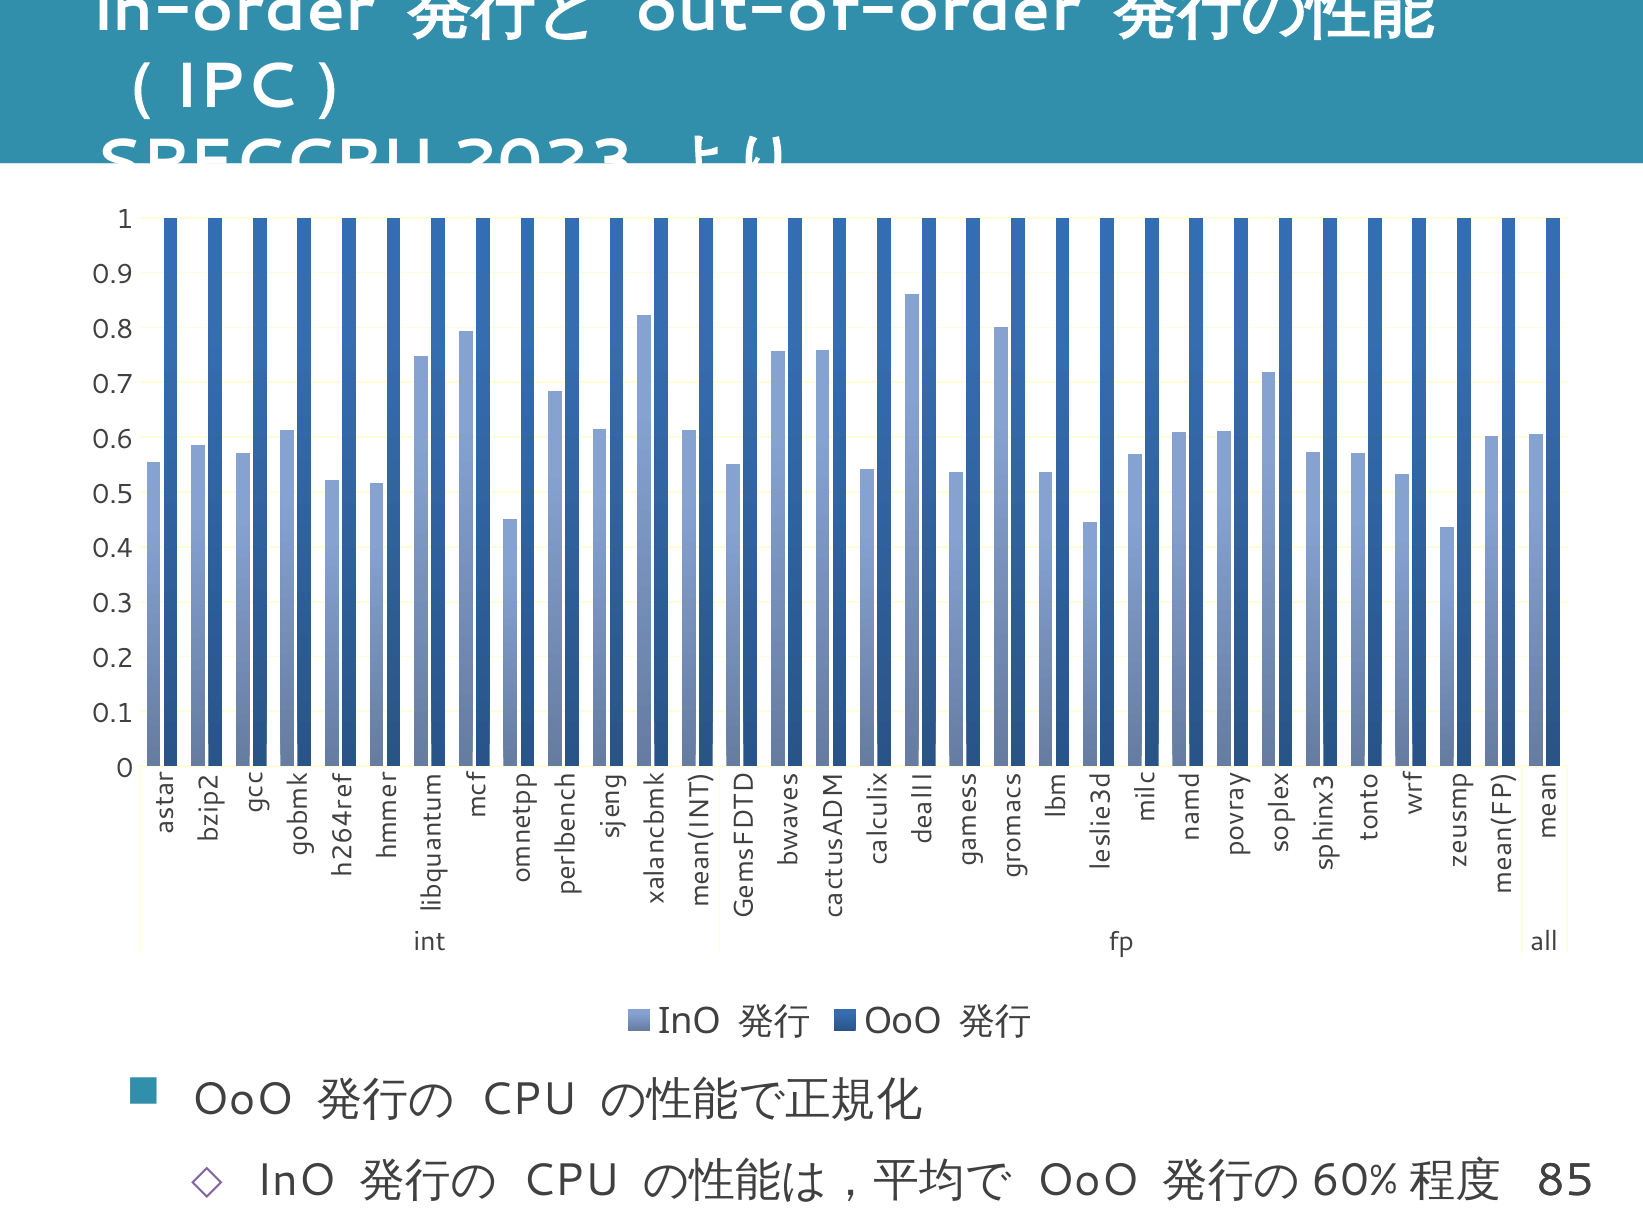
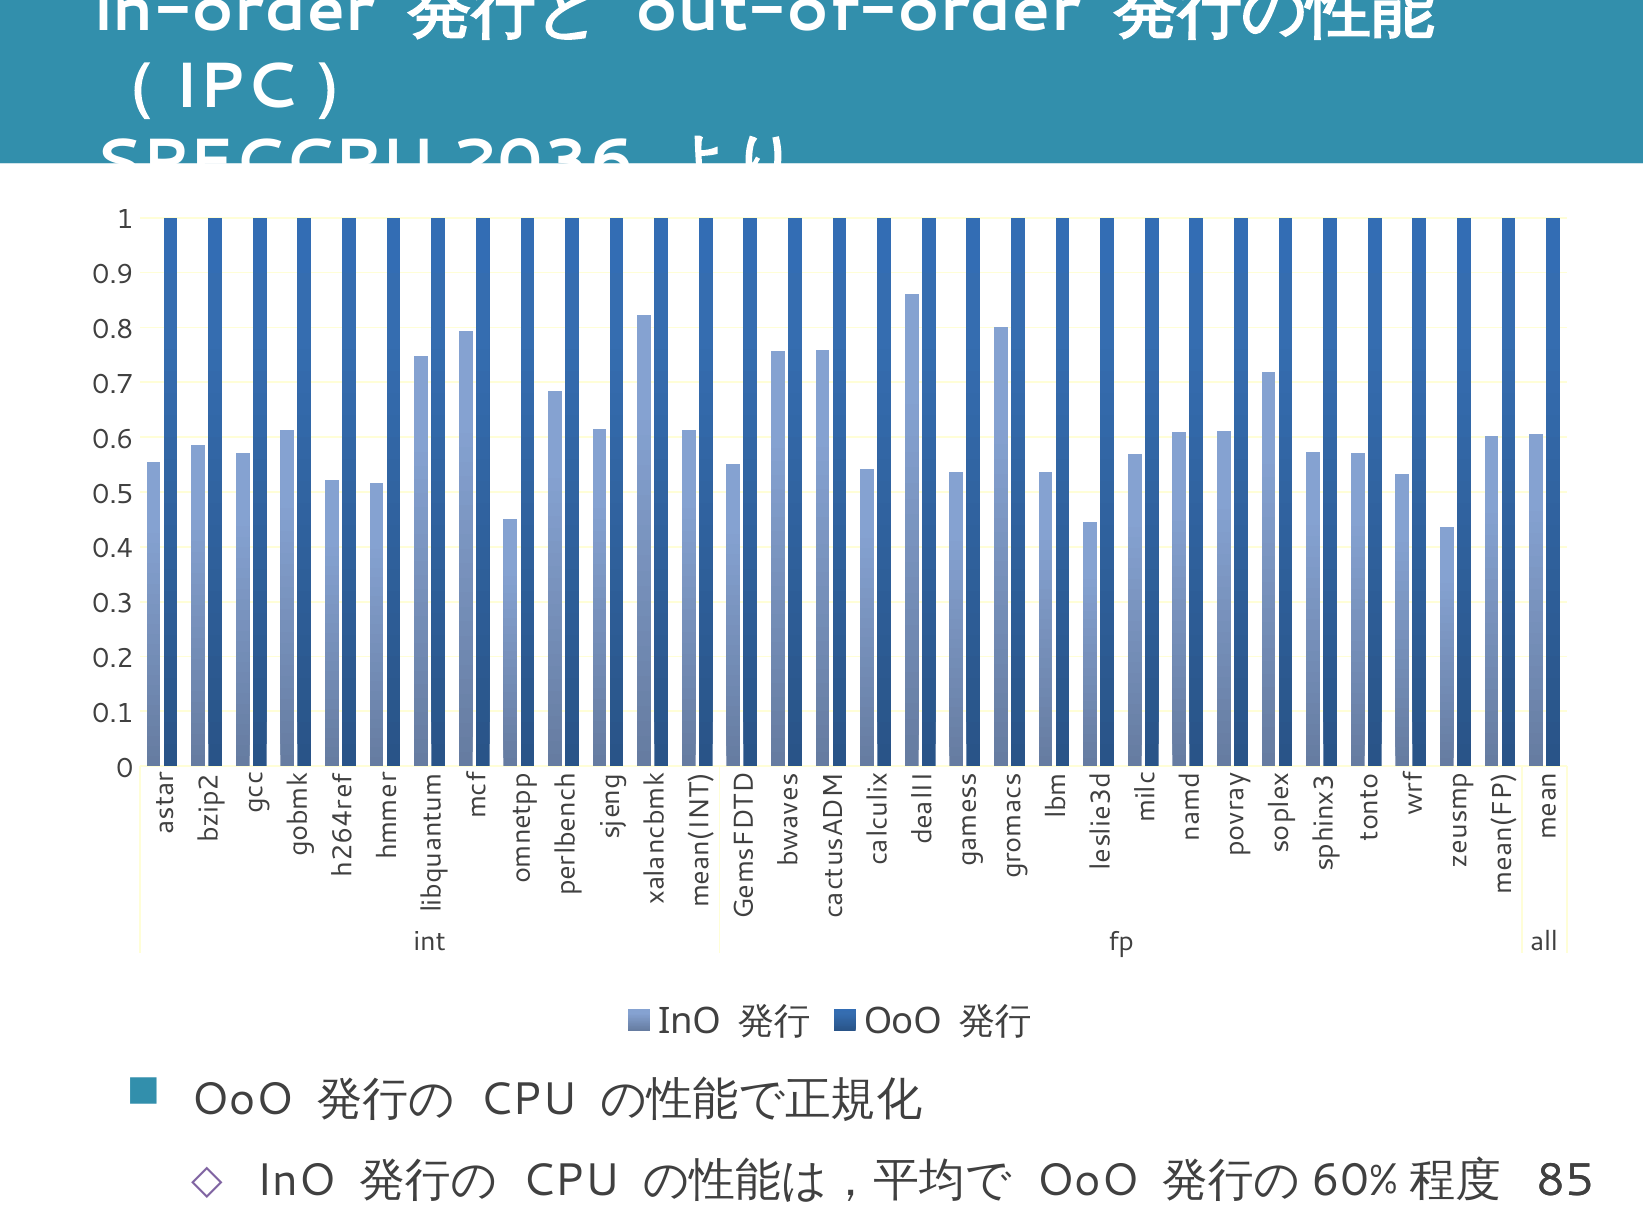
2023: 2023 -> 2036
